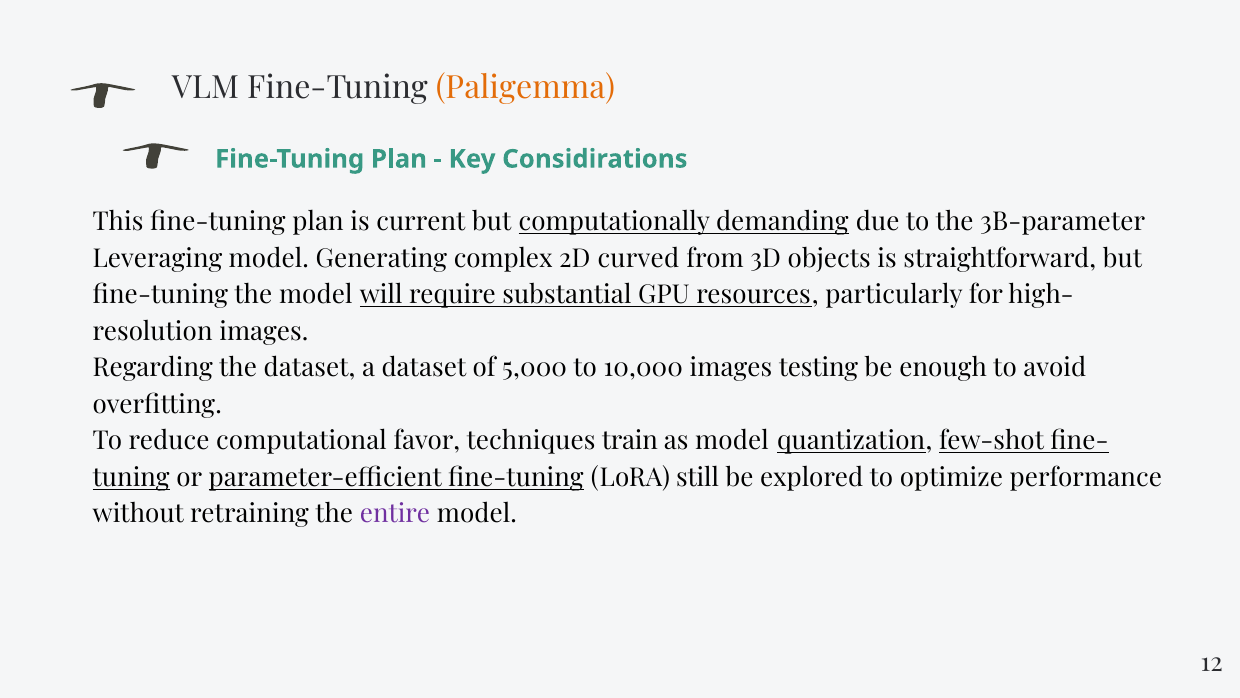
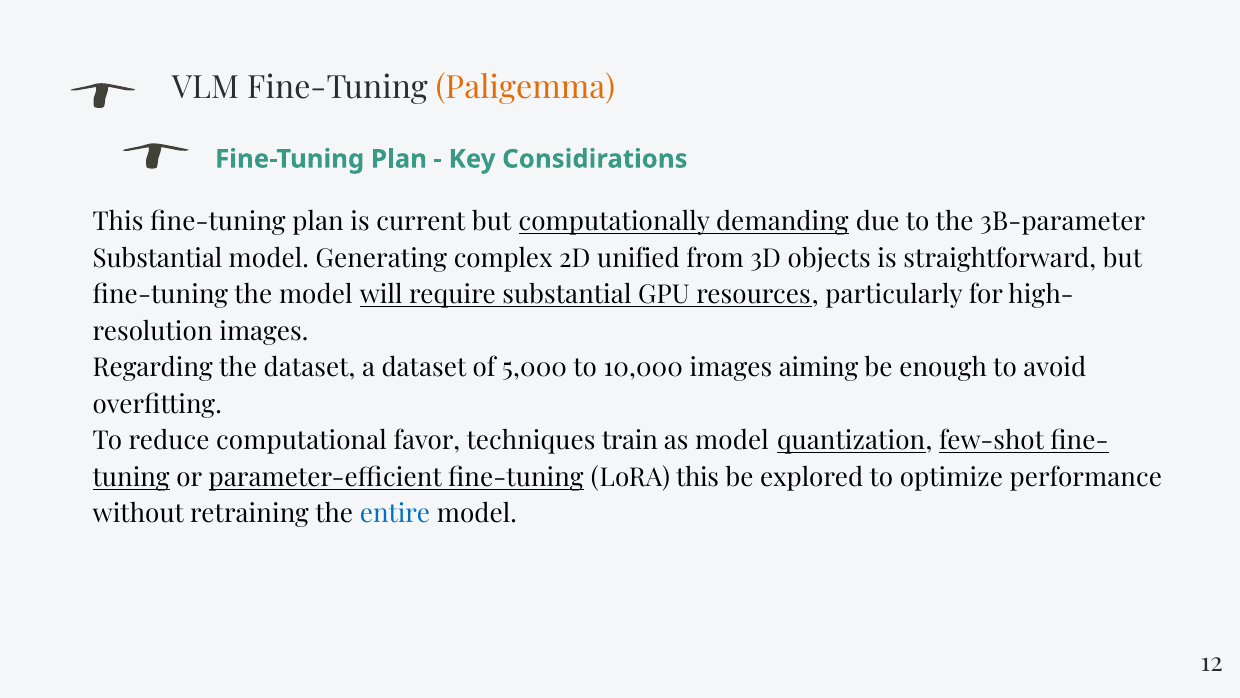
Leveraging at (157, 258): Leveraging -> Substantial
curved: curved -> unified
testing: testing -> aiming
LoRA still: still -> this
entire colour: purple -> blue
